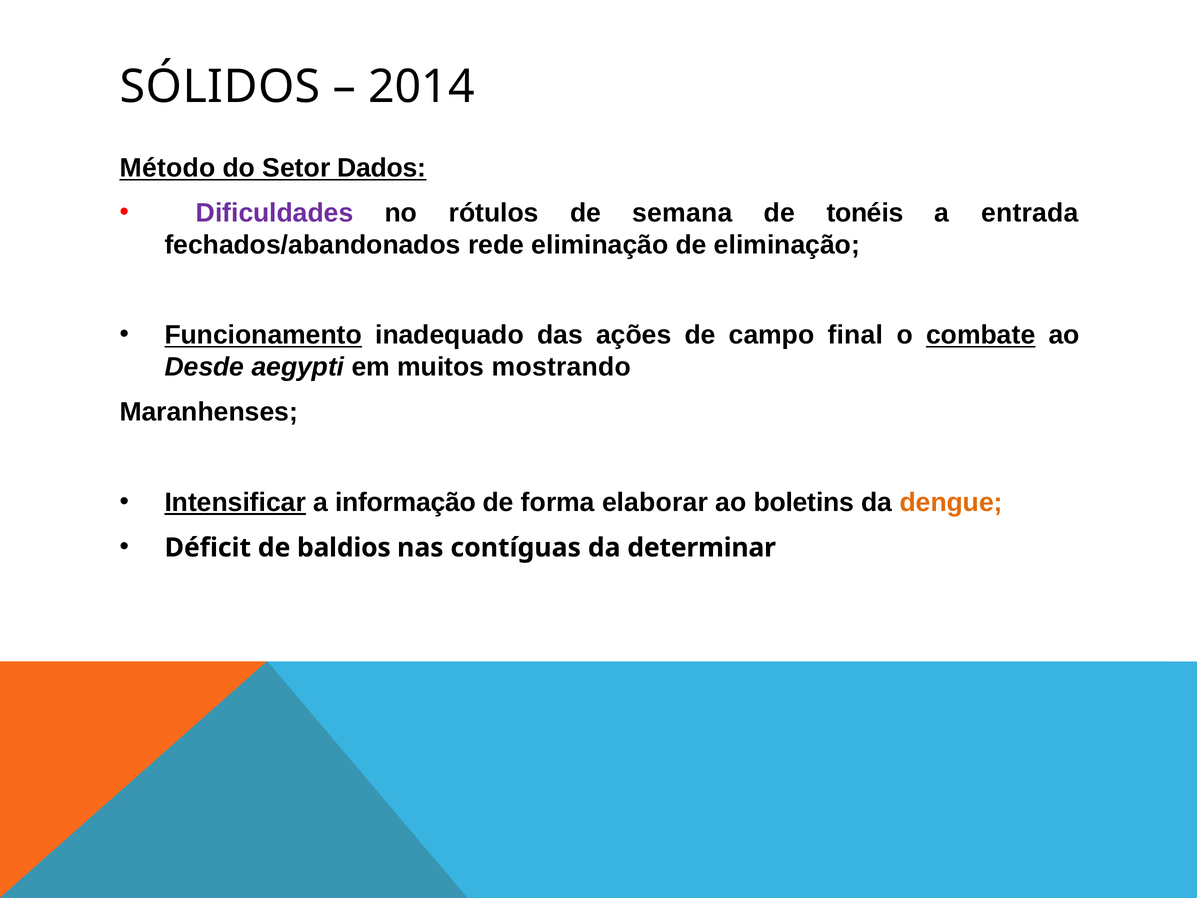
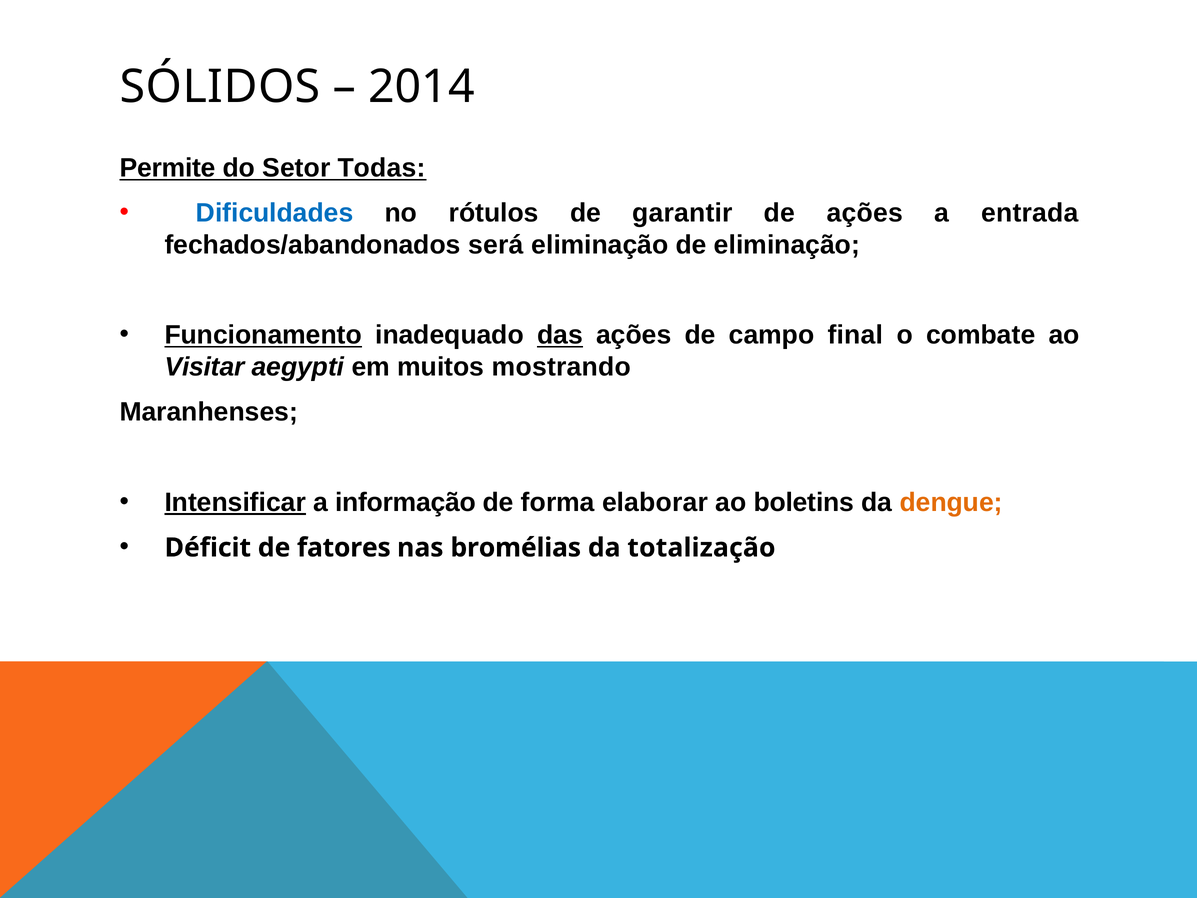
Método: Método -> Permite
Dados: Dados -> Todas
Dificuldades colour: purple -> blue
semana: semana -> garantir
de tonéis: tonéis -> ações
rede: rede -> será
das underline: none -> present
combate underline: present -> none
Desde: Desde -> Visitar
baldios: baldios -> fatores
contíguas: contíguas -> bromélias
determinar: determinar -> totalização
